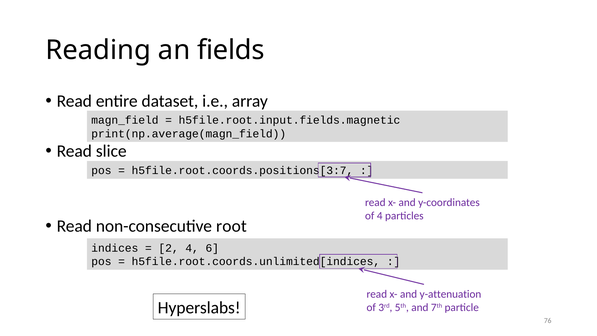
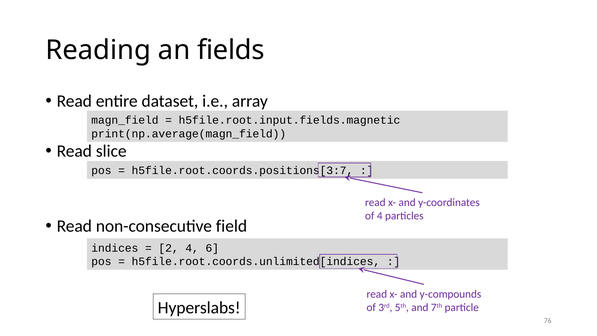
root: root -> field
y-attenuation: y-attenuation -> y-compounds
